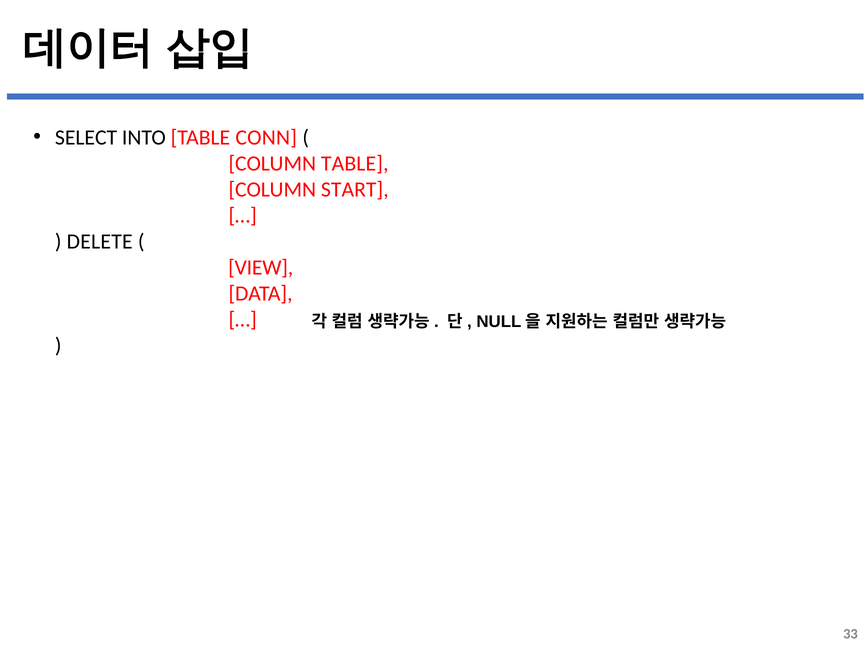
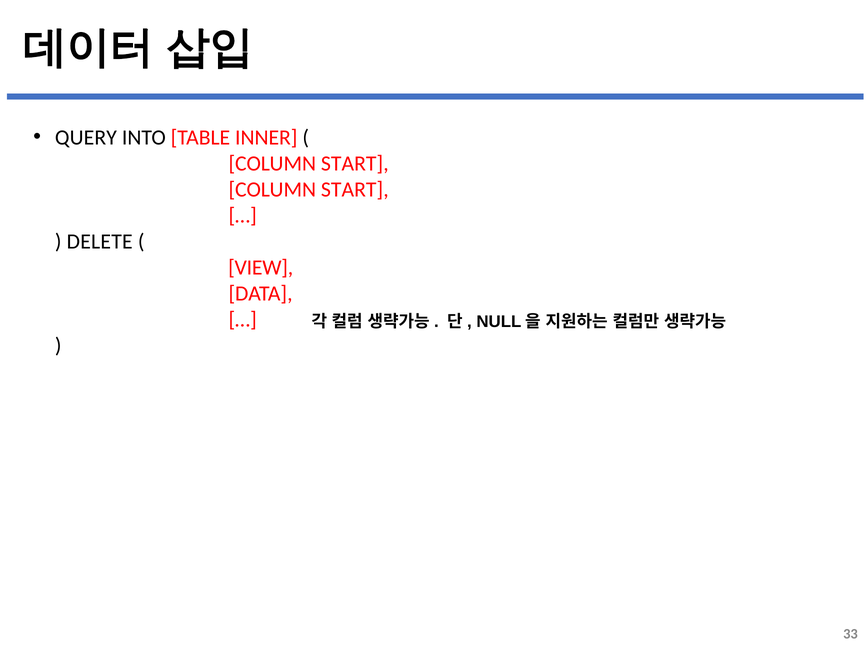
SELECT: SELECT -> QUERY
CONN: CONN -> INNER
TABLE at (355, 163): TABLE -> START
